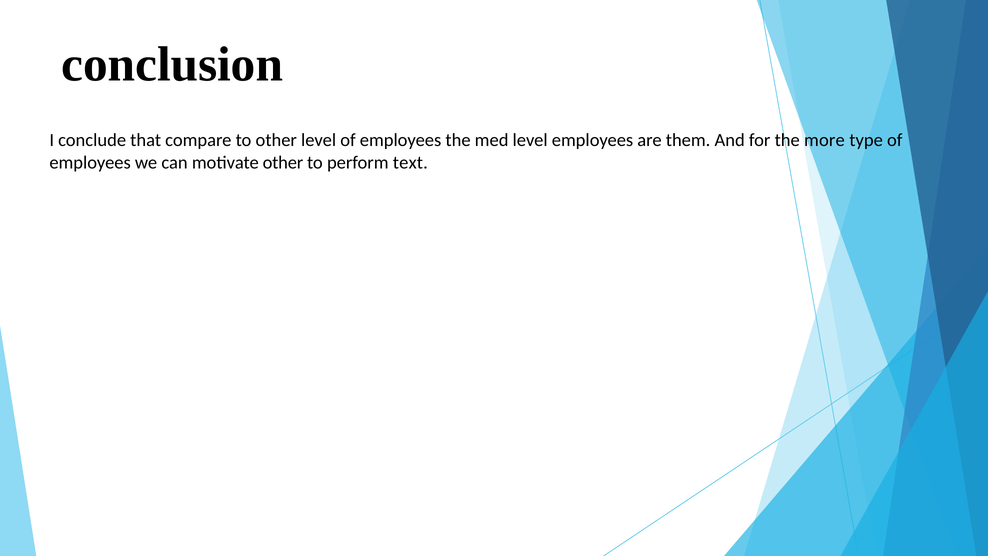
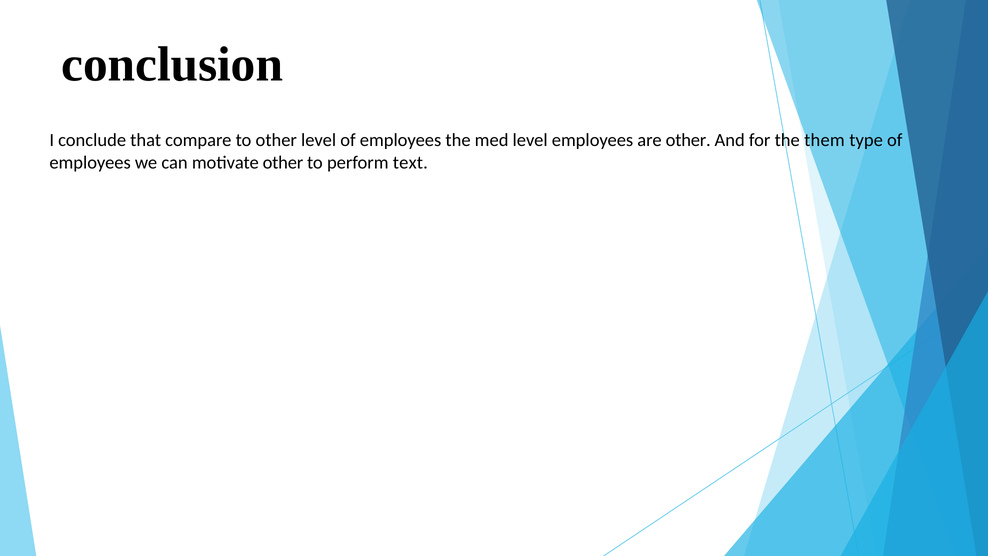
are them: them -> other
more: more -> them
